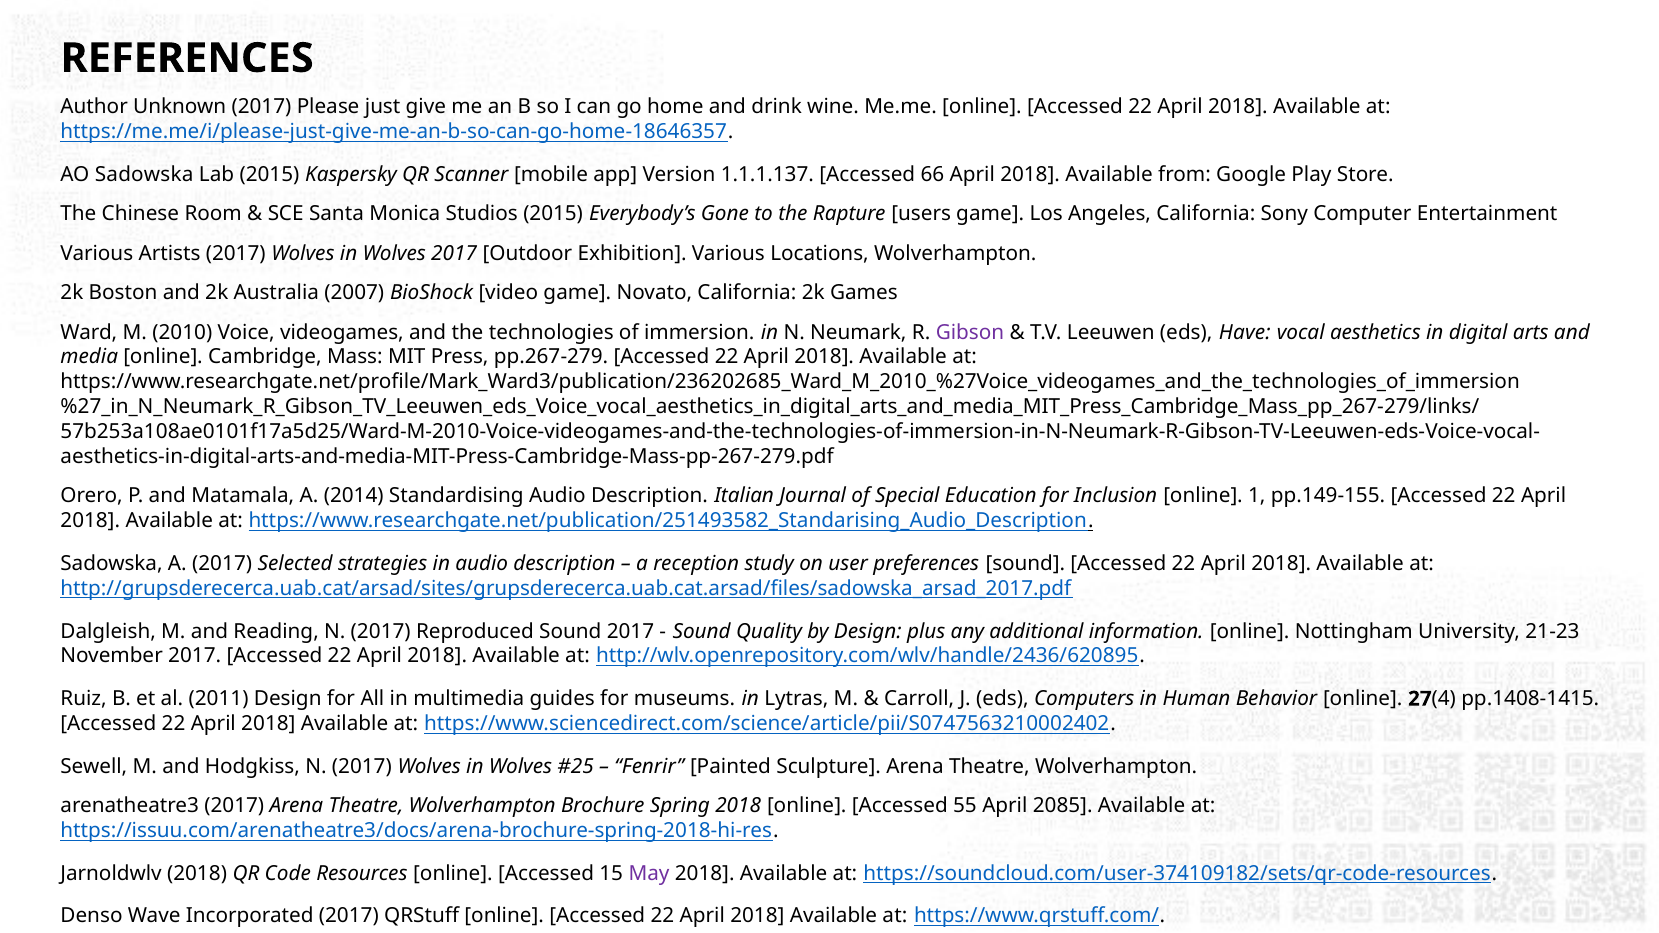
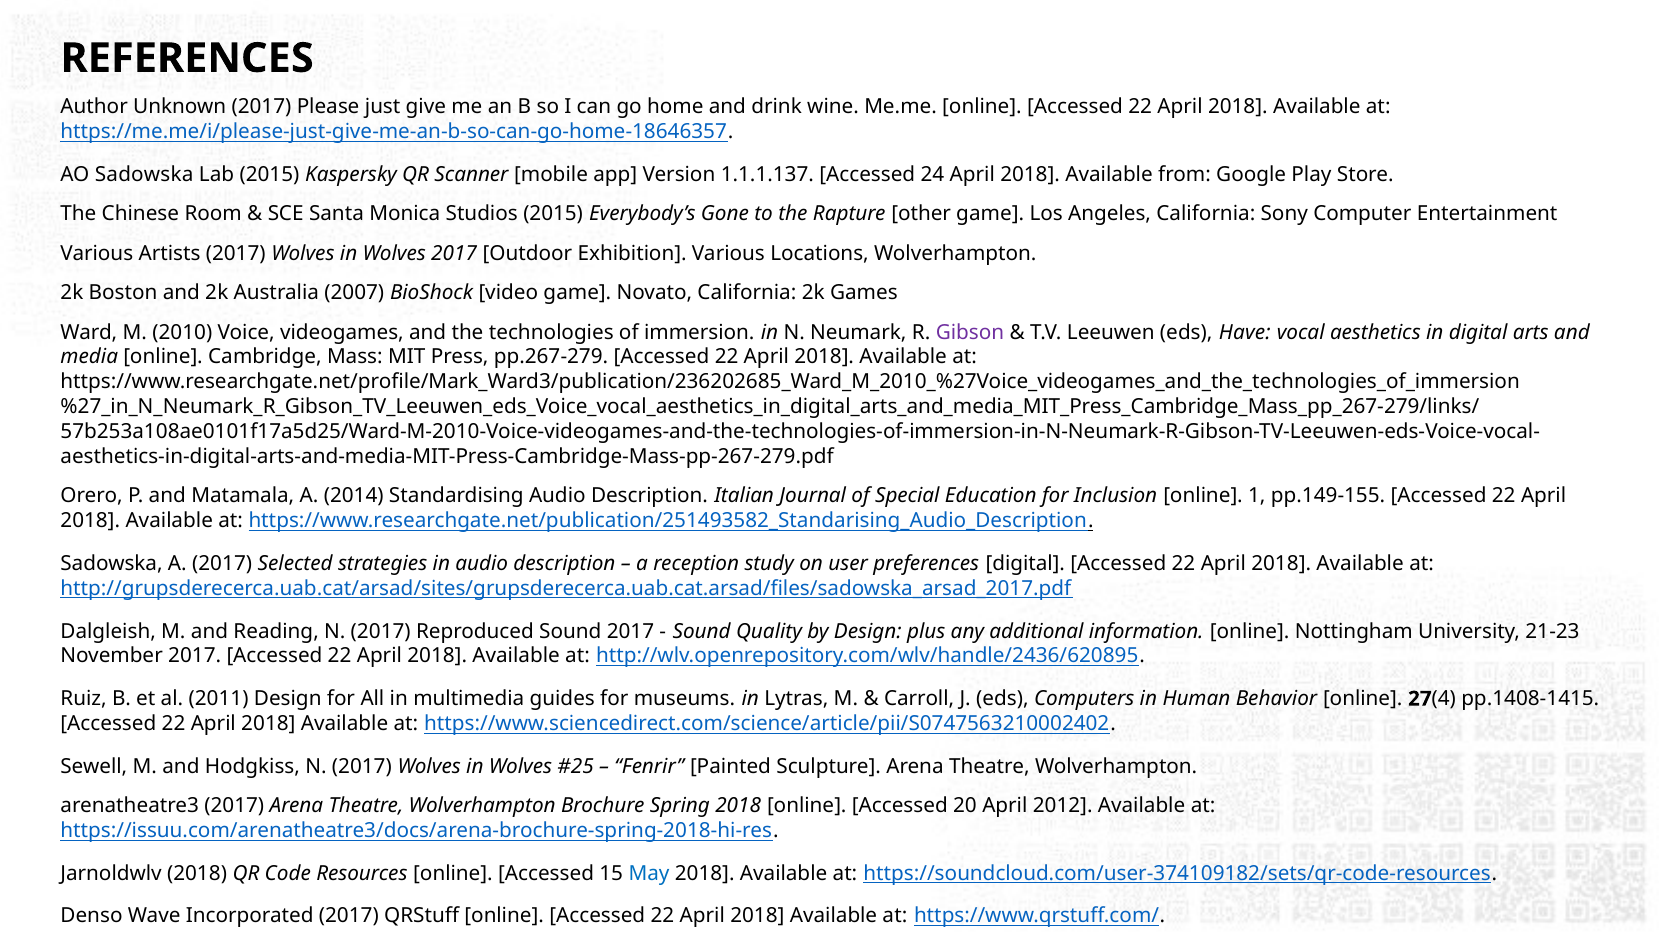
66: 66 -> 24
users: users -> other
preferences sound: sound -> digital
55: 55 -> 20
2085: 2085 -> 2012
May colour: purple -> blue
